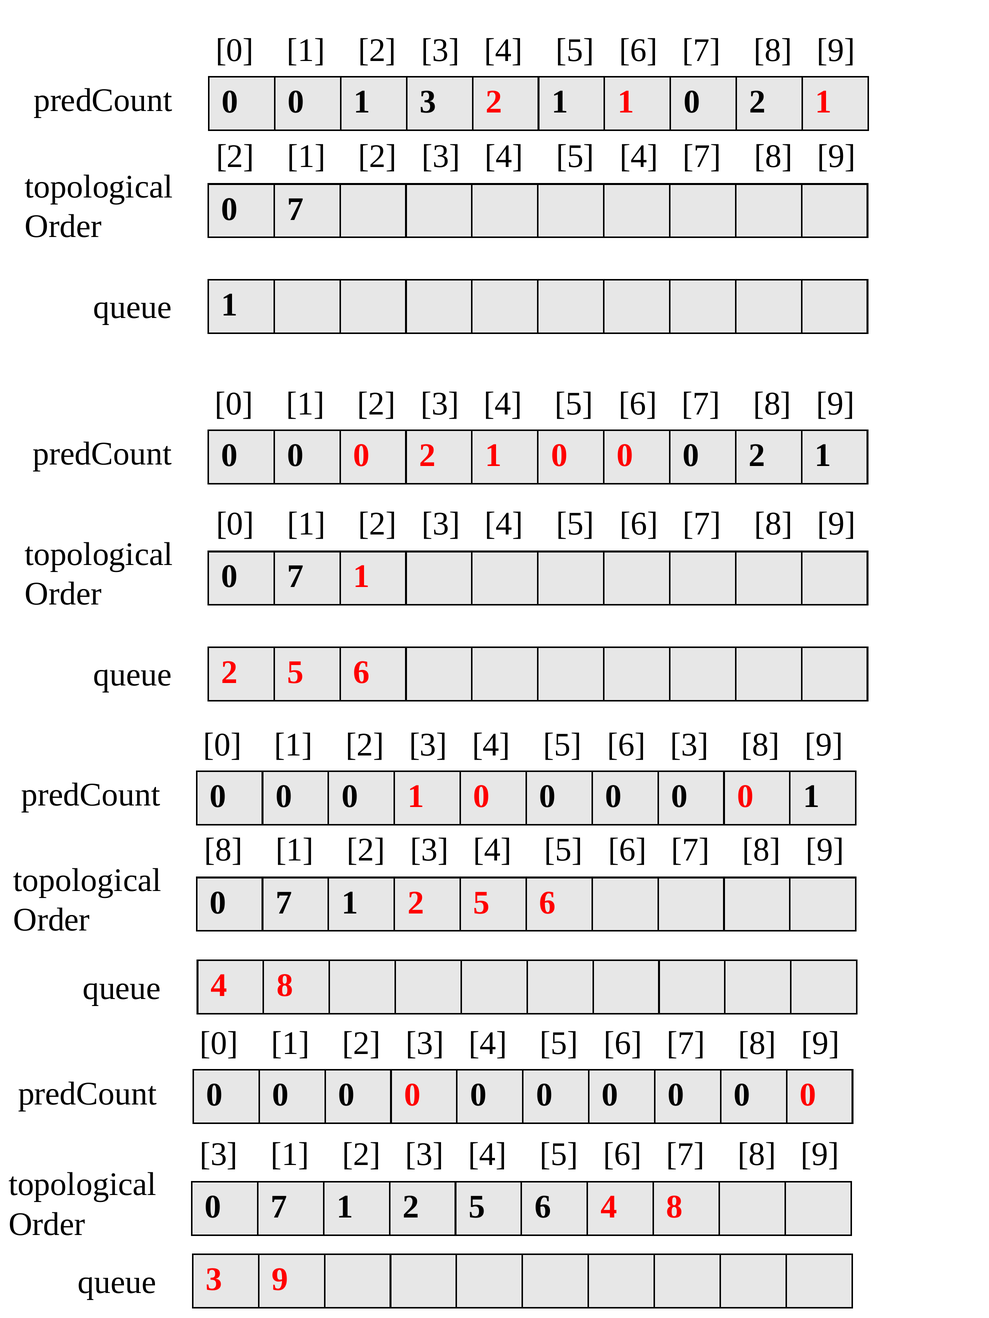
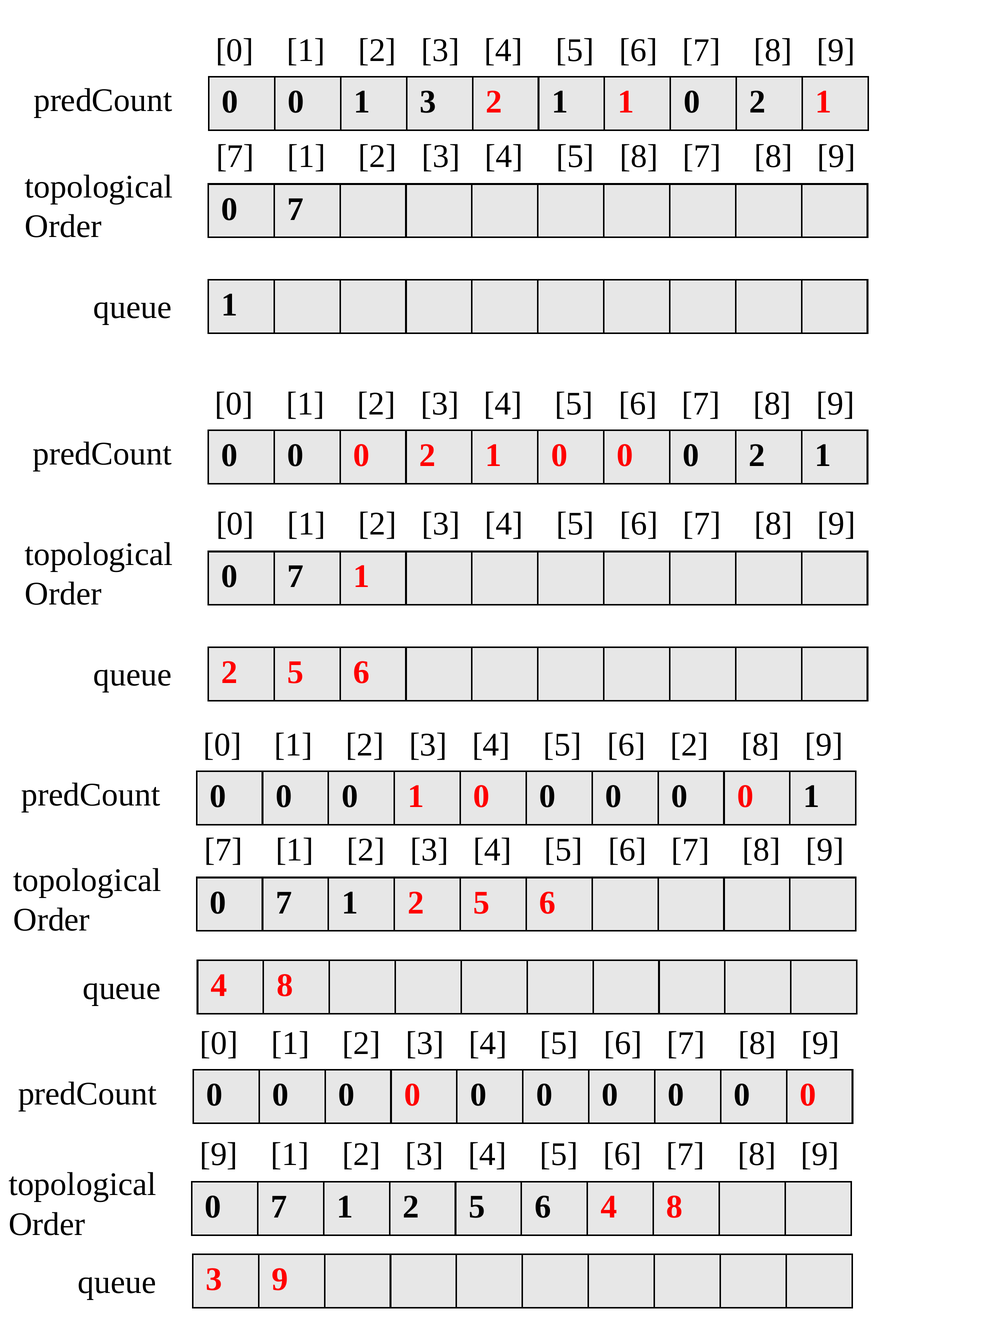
2 at (235, 157): 2 -> 7
5 4: 4 -> 8
6 3: 3 -> 2
8 at (224, 850): 8 -> 7
3 at (219, 1155): 3 -> 9
